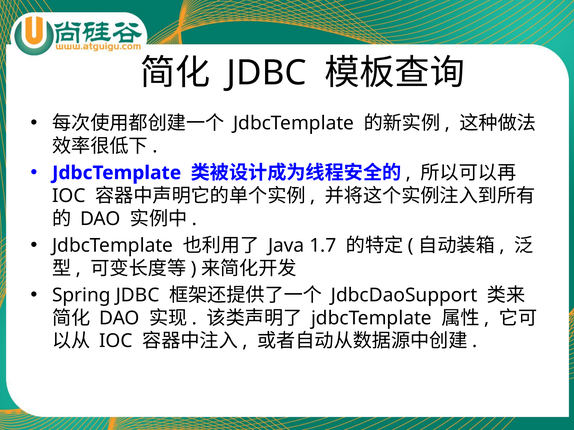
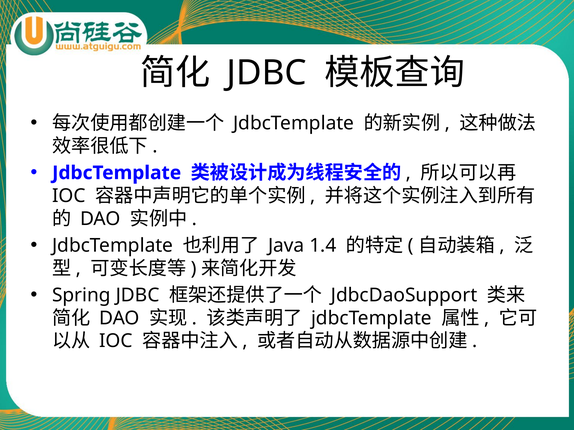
1.7: 1.7 -> 1.4
